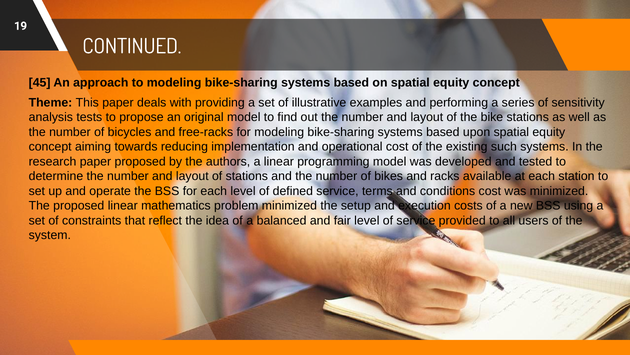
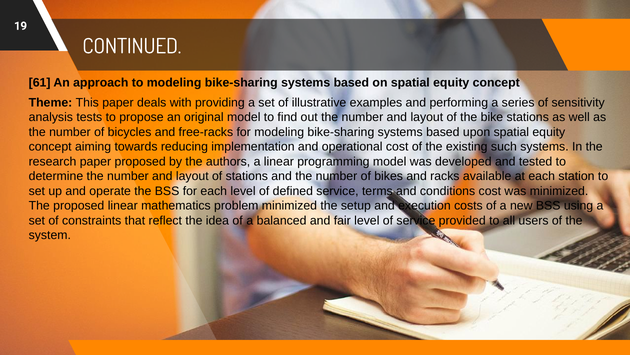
45: 45 -> 61
